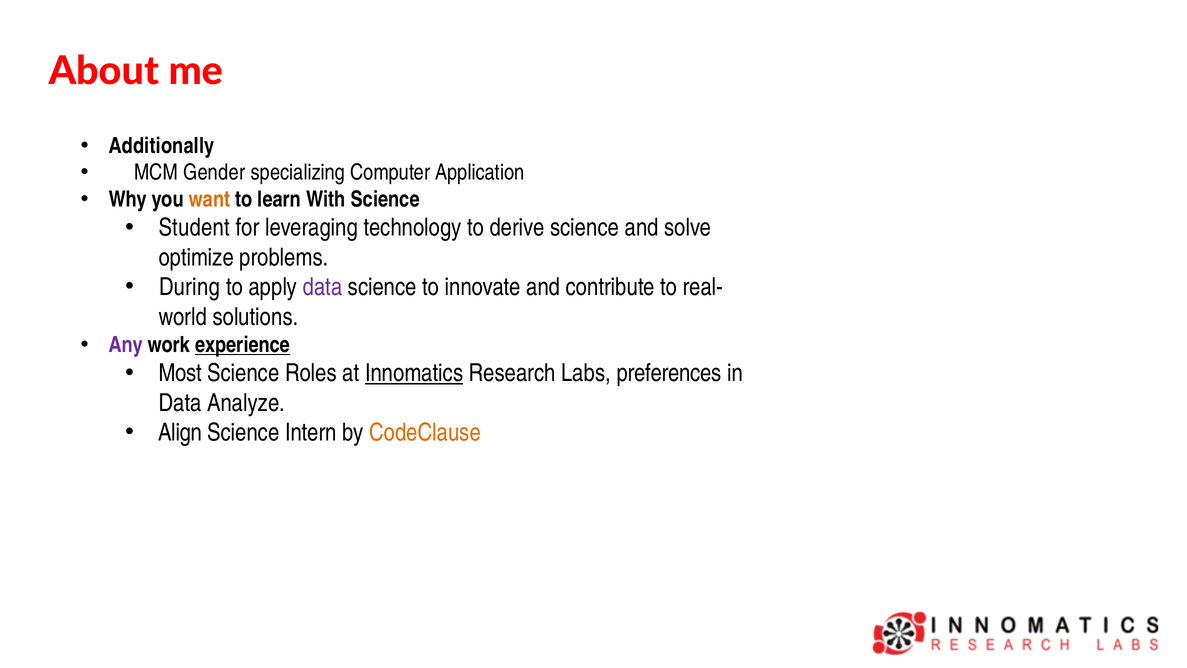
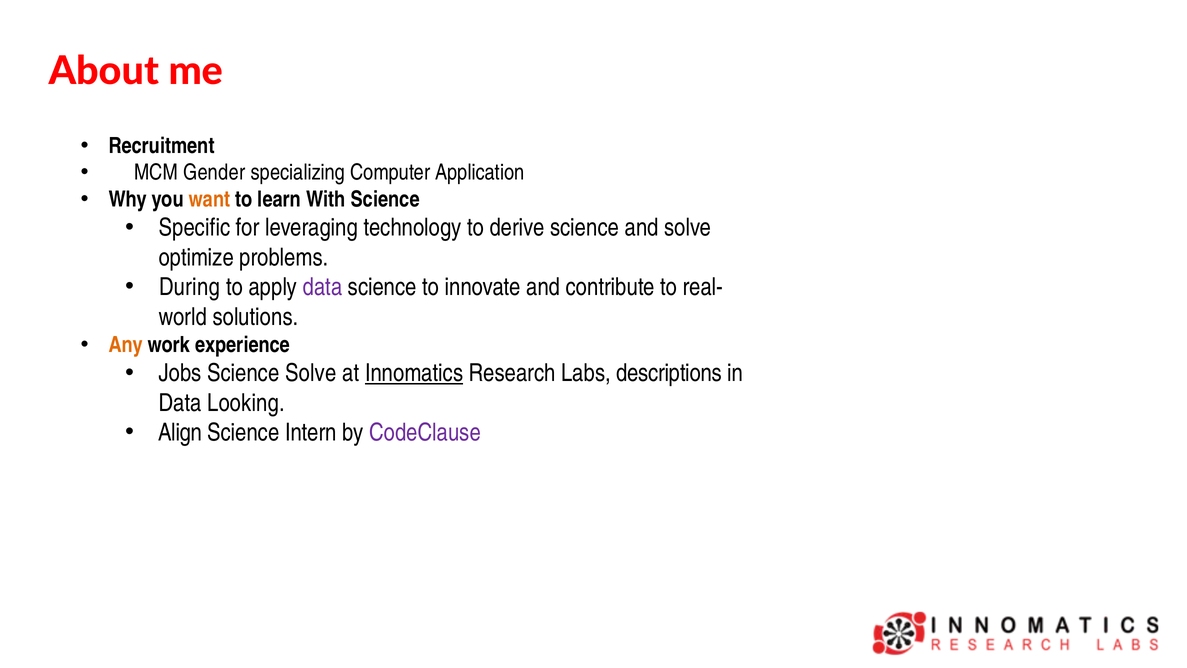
Additionally: Additionally -> Recruitment
Student: Student -> Specific
Any colour: purple -> orange
experience underline: present -> none
Most: Most -> Jobs
Science Roles: Roles -> Solve
preferences: preferences -> descriptions
Analyze: Analyze -> Looking
CodeClause colour: orange -> purple
